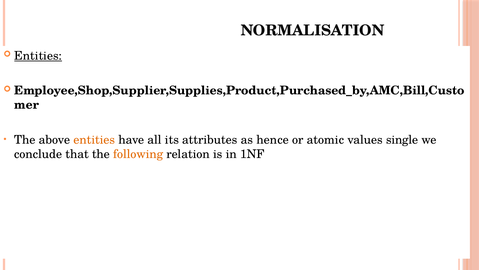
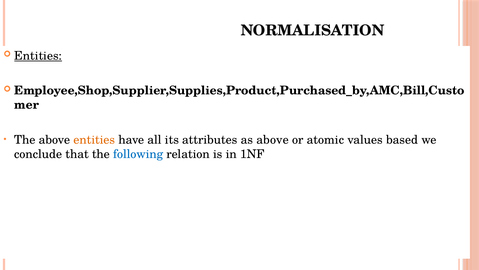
as hence: hence -> above
single: single -> based
following colour: orange -> blue
